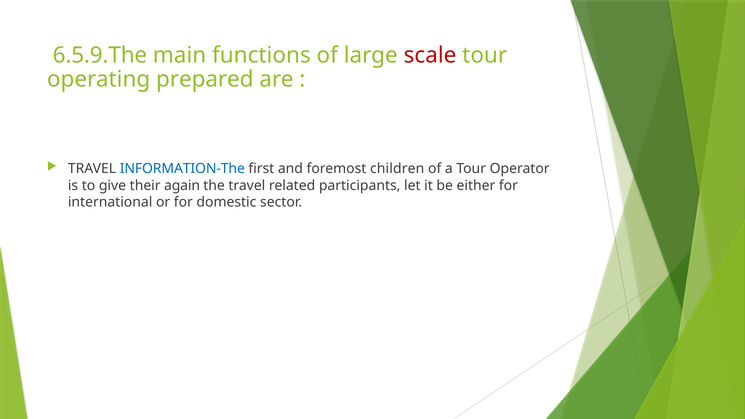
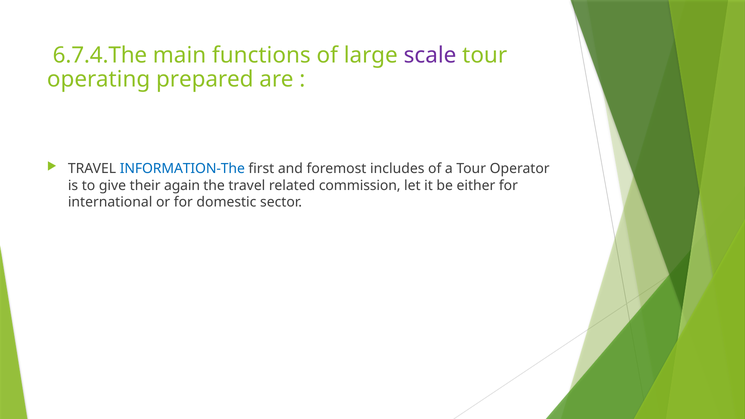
6.5.9.The: 6.5.9.The -> 6.7.4.The
scale colour: red -> purple
children: children -> includes
participants: participants -> commission
